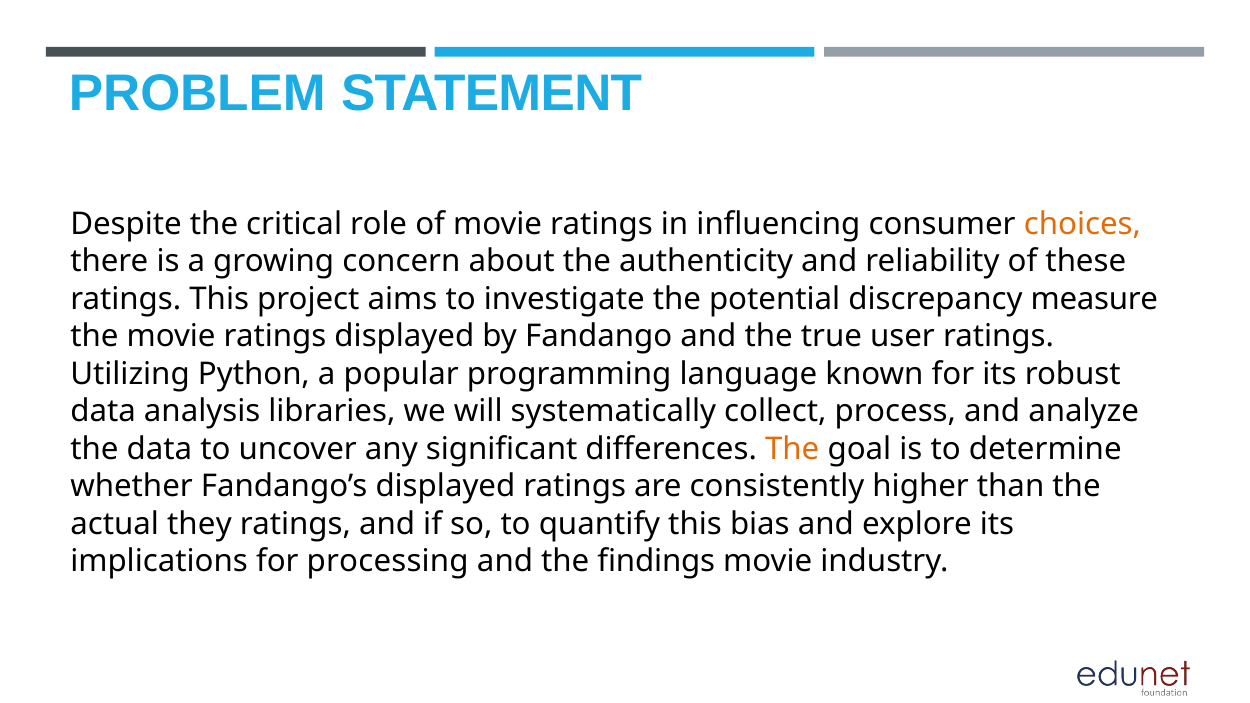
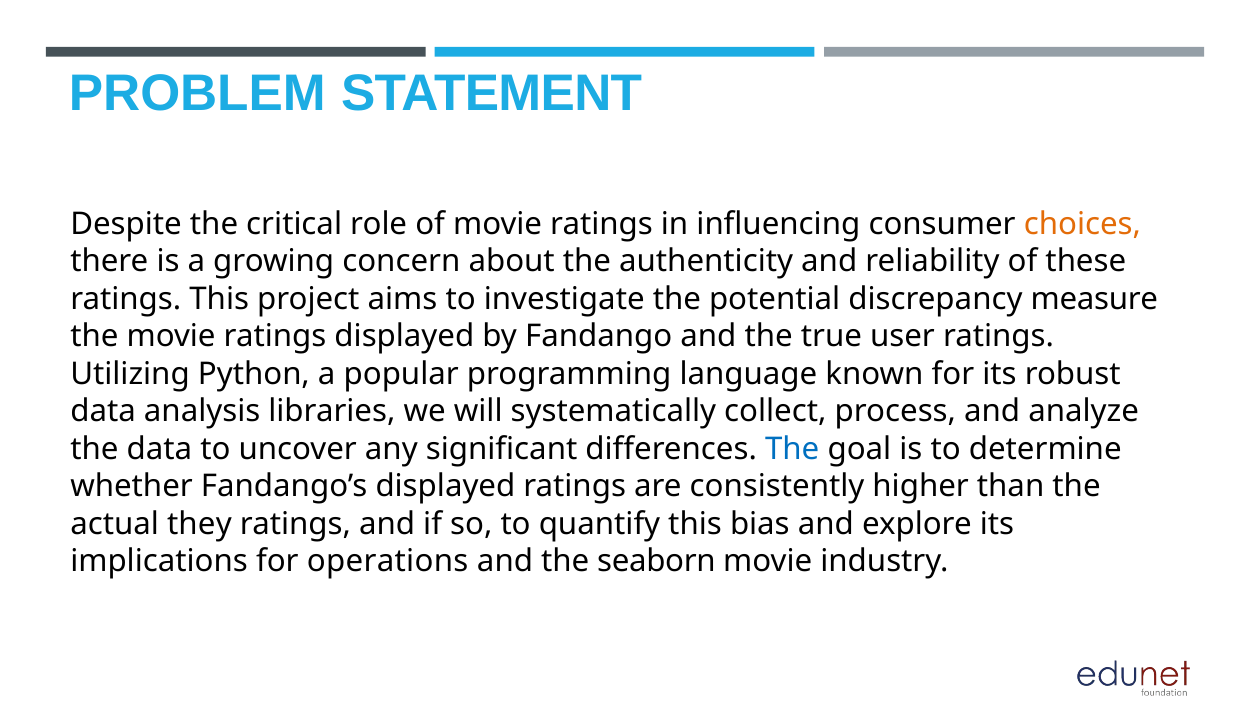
The at (792, 449) colour: orange -> blue
processing: processing -> operations
findings: findings -> seaborn
